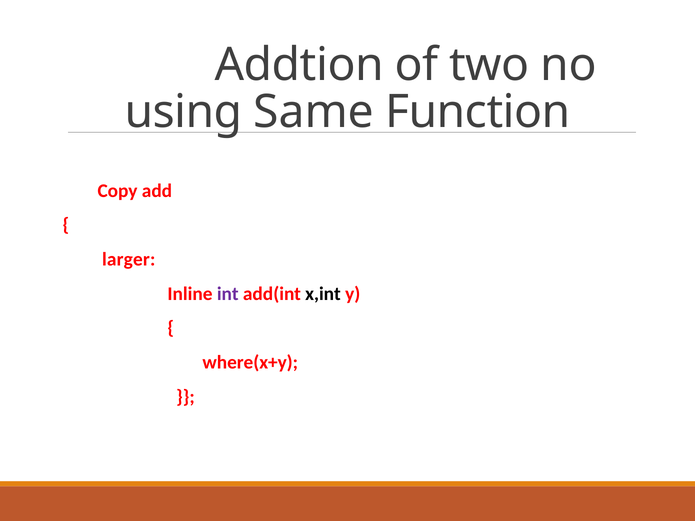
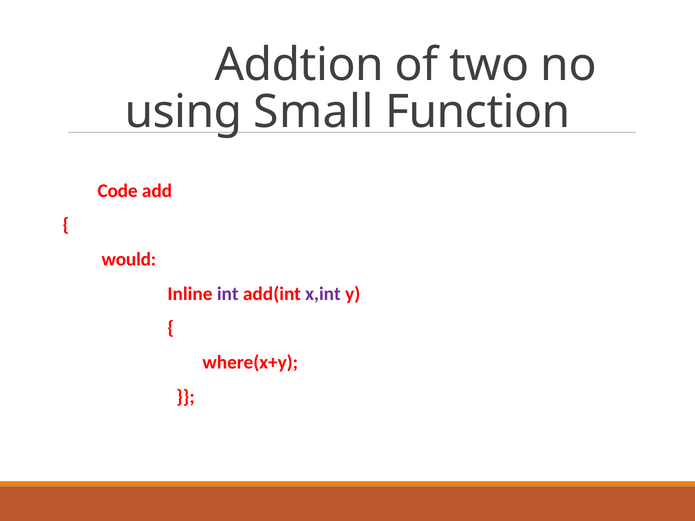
Same: Same -> Small
Copy: Copy -> Code
larger: larger -> would
x,int colour: black -> purple
